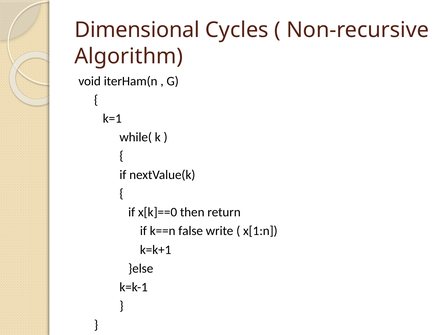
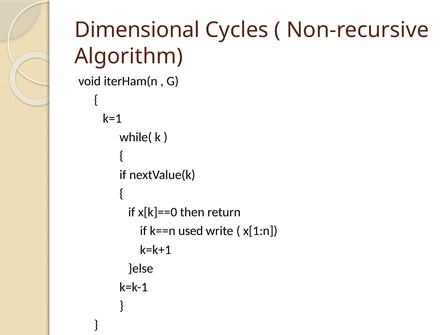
false: false -> used
